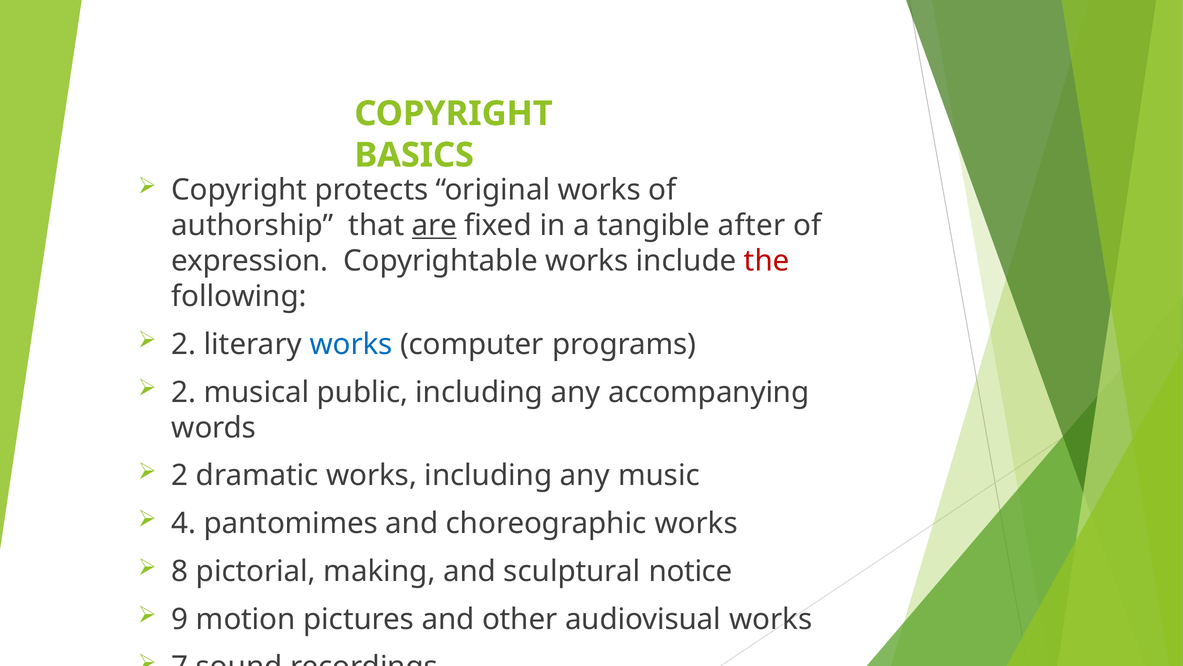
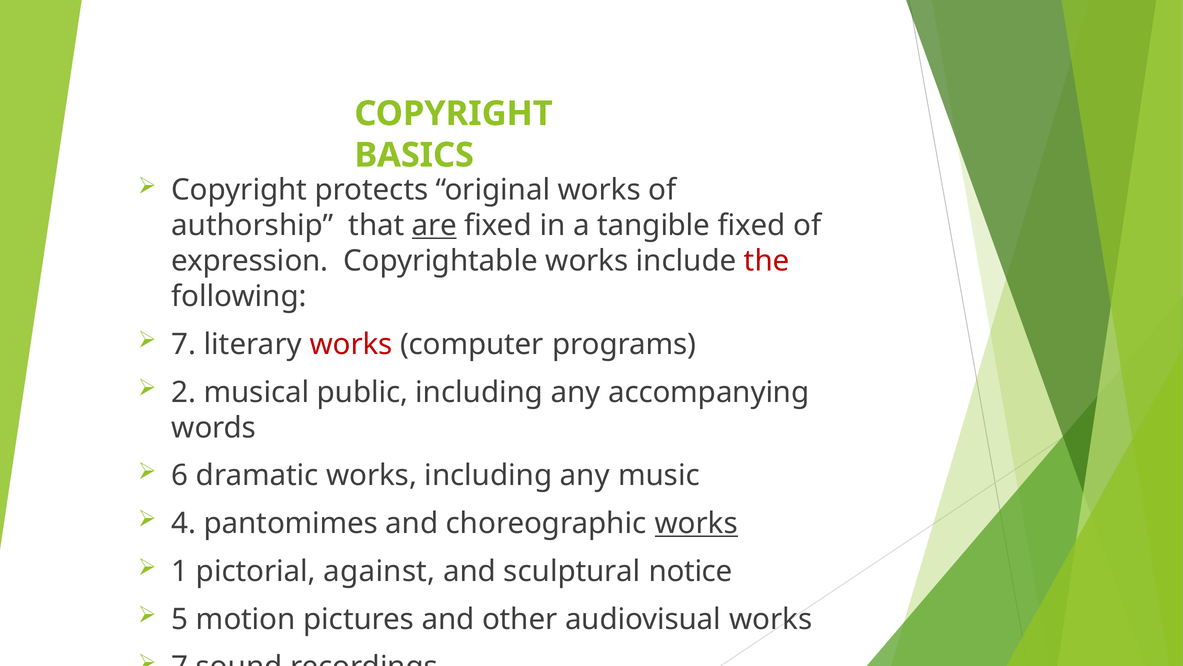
tangible after: after -> fixed
2 at (184, 344): 2 -> 7
works at (351, 344) colour: blue -> red
2 at (180, 475): 2 -> 6
works at (696, 523) underline: none -> present
8 at (180, 571): 8 -> 1
making: making -> against
9: 9 -> 5
